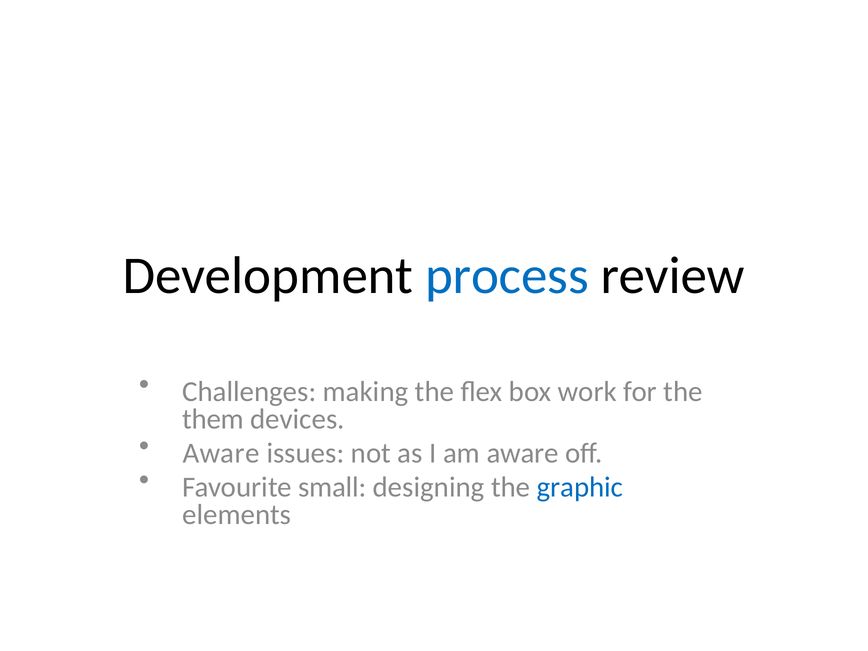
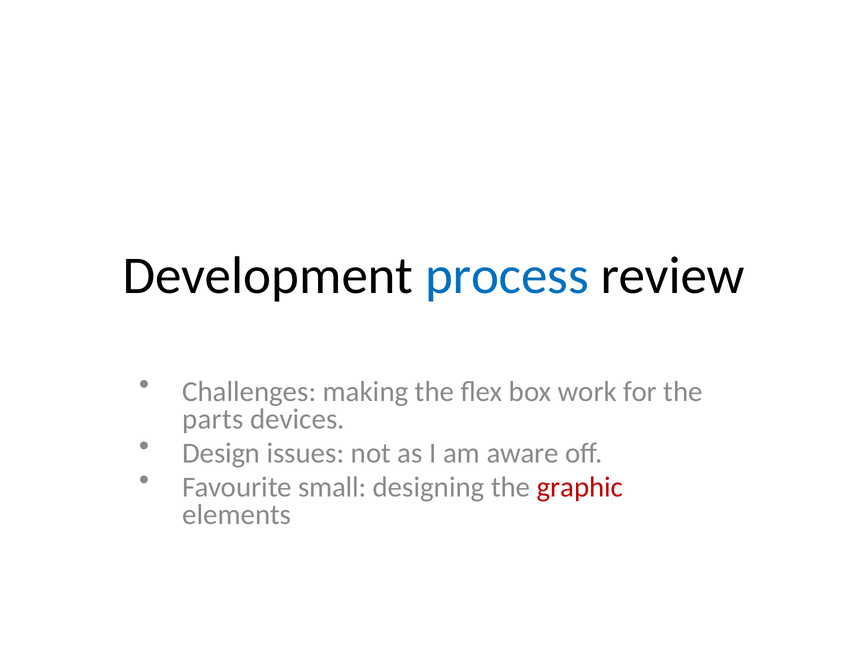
them: them -> parts
Aware at (221, 453): Aware -> Design
graphic colour: blue -> red
